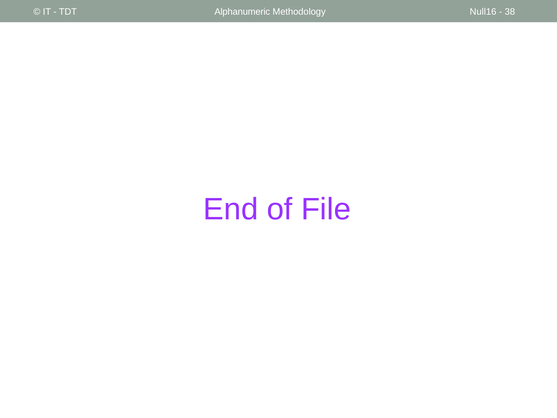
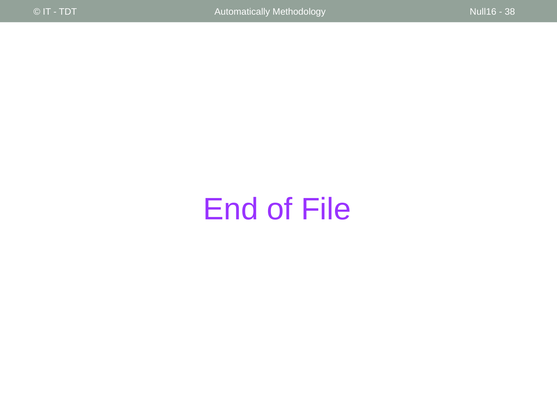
Alphanumeric: Alphanumeric -> Automatically
